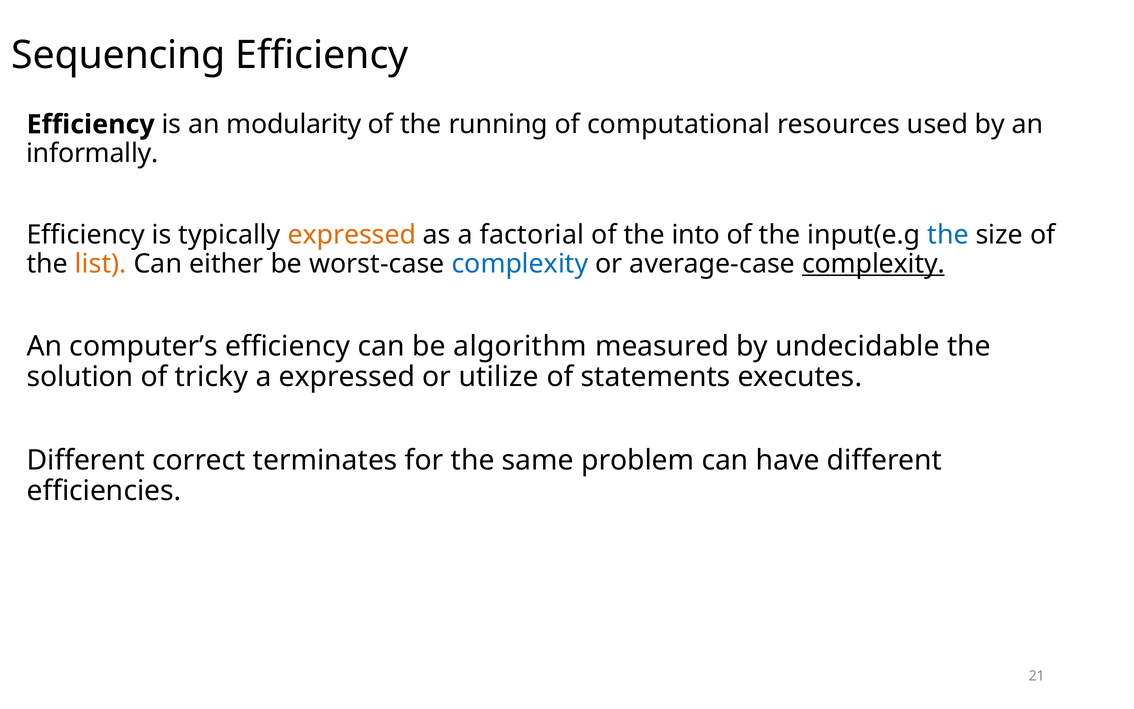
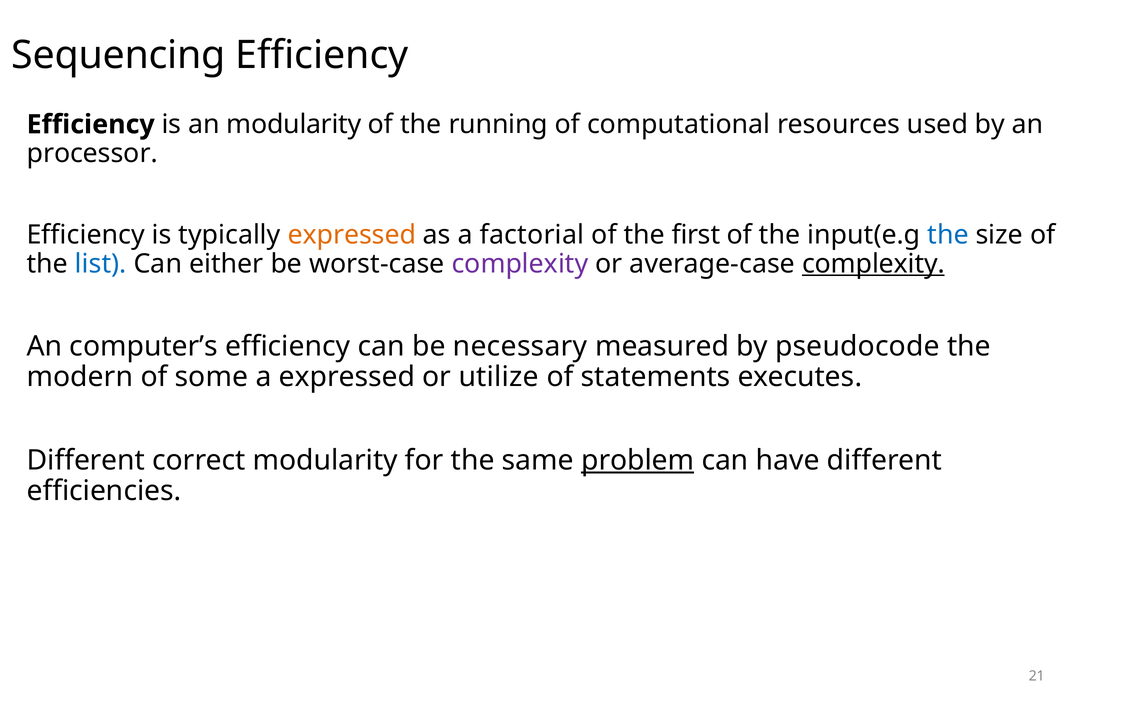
informally: informally -> processor
into: into -> first
list colour: orange -> blue
complexity at (520, 264) colour: blue -> purple
algorithm: algorithm -> necessary
undecidable: undecidable -> pseudocode
solution: solution -> modern
tricky: tricky -> some
correct terminates: terminates -> modularity
problem underline: none -> present
